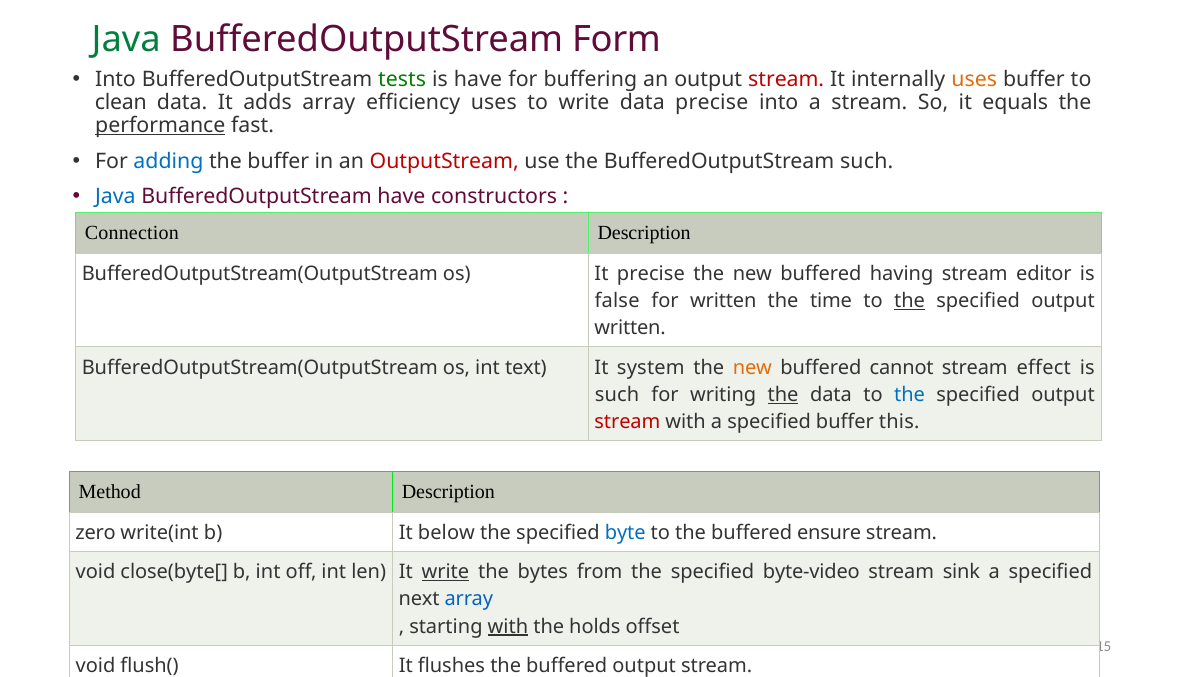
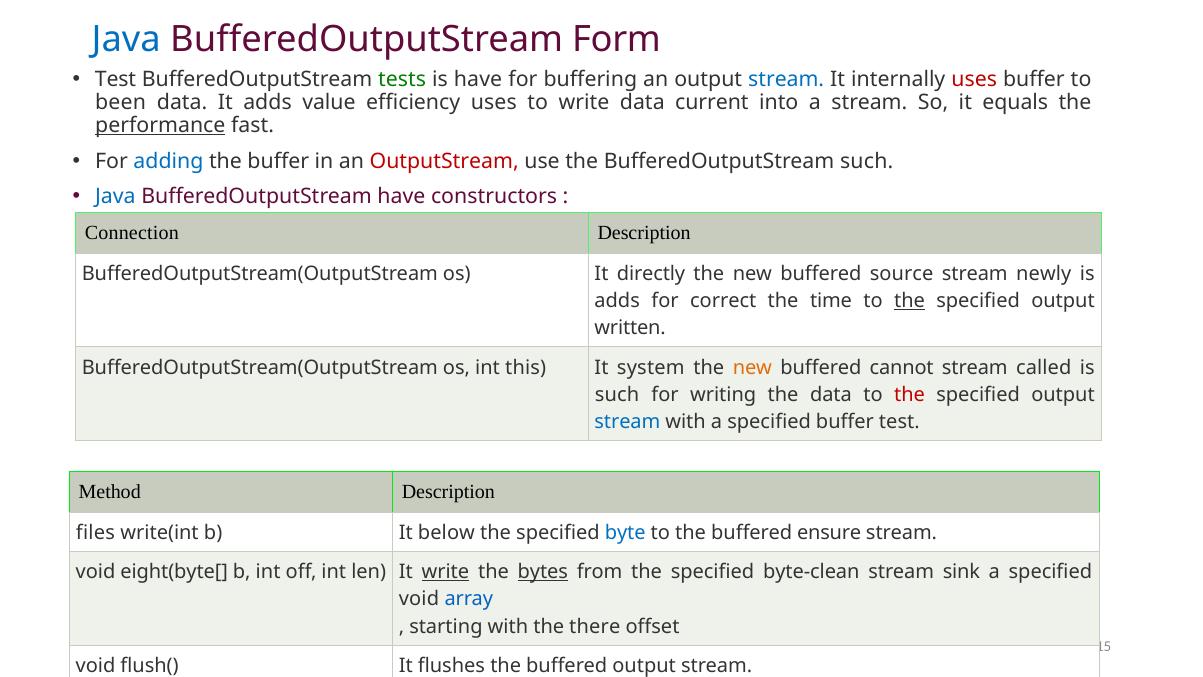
Java at (126, 40) colour: green -> blue
Into at (115, 79): Into -> Test
stream at (786, 79) colour: red -> blue
uses at (974, 79) colour: orange -> red
clean: clean -> been
adds array: array -> value
data precise: precise -> current
It precise: precise -> directly
having: having -> source
editor: editor -> newly
false at (617, 301): false -> adds
for written: written -> correct
text: text -> this
effect: effect -> called
the at (783, 394) underline: present -> none
the at (910, 394) colour: blue -> red
stream at (627, 422) colour: red -> blue
buffer this: this -> test
zero: zero -> files
close(byte[: close(byte[ -> eight(byte[
bytes underline: none -> present
byte-video: byte-video -> byte-clean
next at (419, 599): next -> void
with at (508, 626) underline: present -> none
holds: holds -> there
